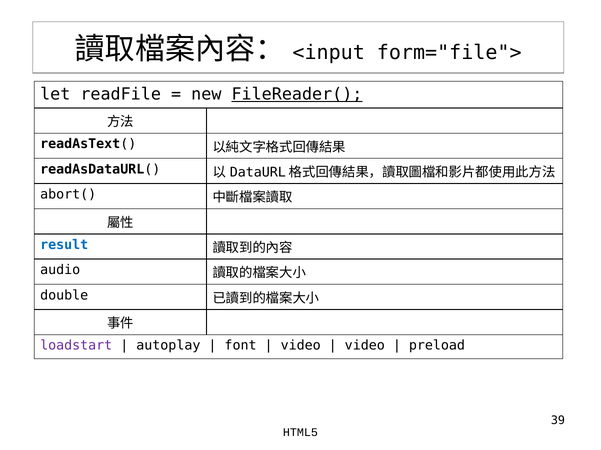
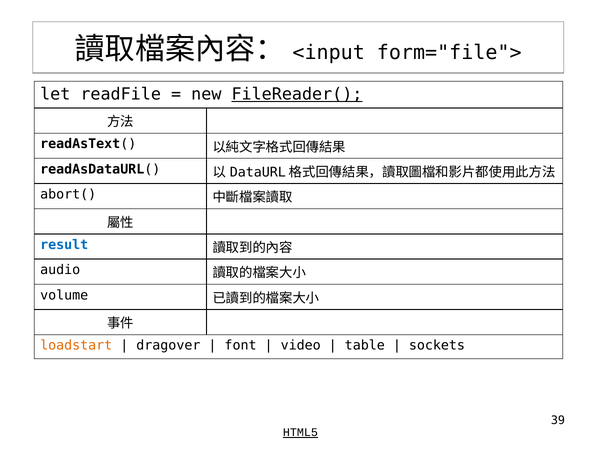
double: double -> volume
loadstart colour: purple -> orange
autoplay: autoplay -> dragover
video at (365, 346): video -> table
preload: preload -> sockets
HTML5 underline: none -> present
